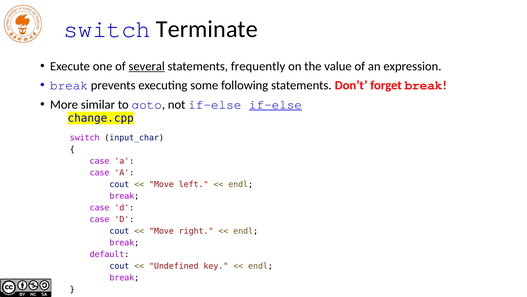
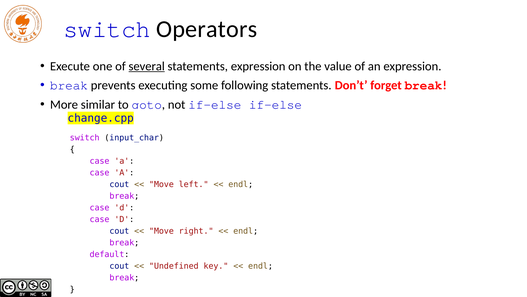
Terminate: Terminate -> Operators
statements frequently: frequently -> expression
if-else at (275, 104) underline: present -> none
